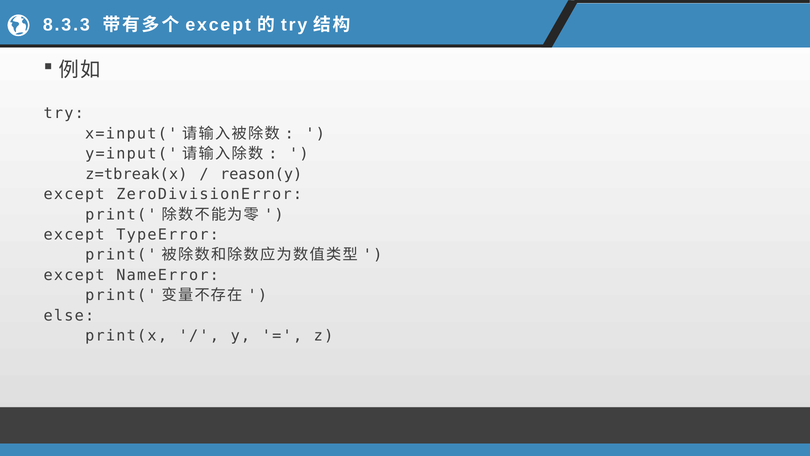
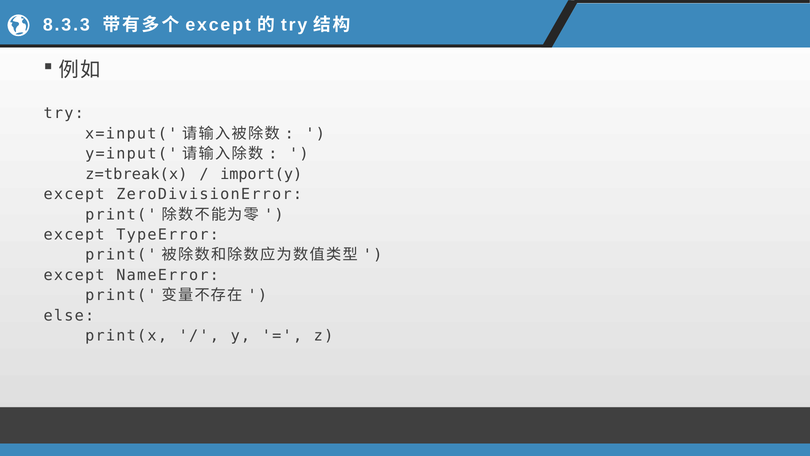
reason(y: reason(y -> import(y
